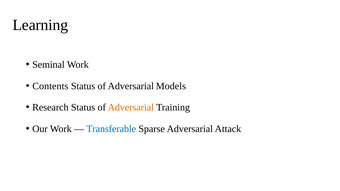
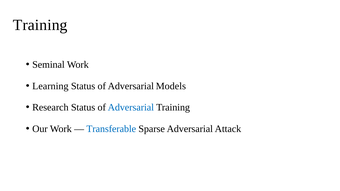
Learning at (40, 25): Learning -> Training
Contents: Contents -> Learning
Adversarial at (131, 108) colour: orange -> blue
